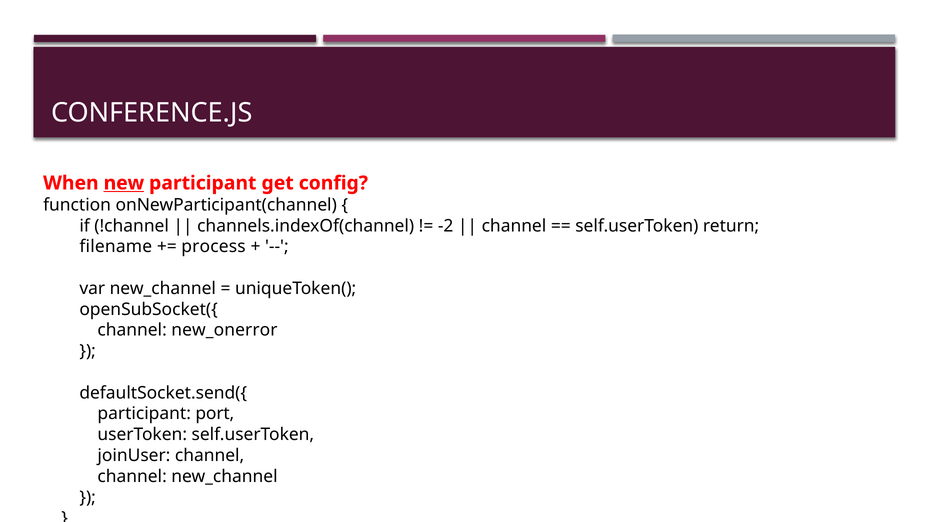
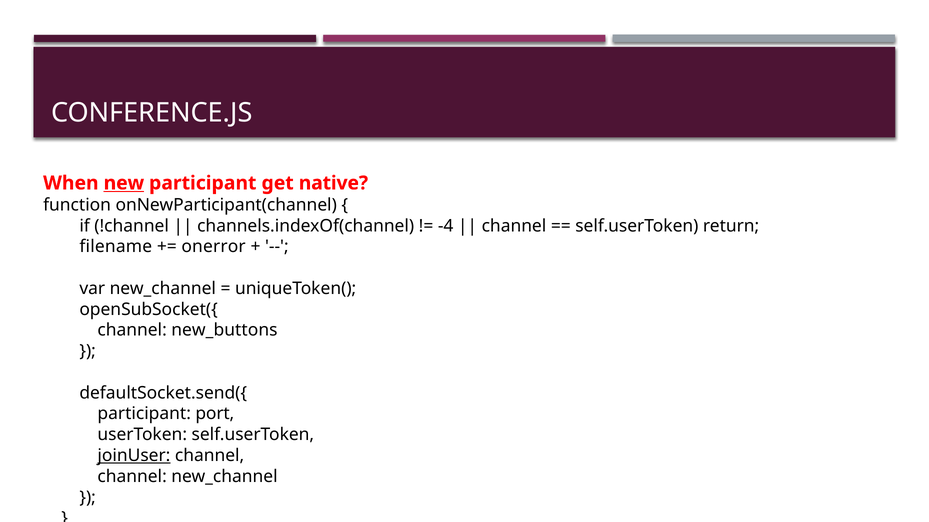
config: config -> native
-2: -2 -> -4
process: process -> onerror
new_onerror: new_onerror -> new_buttons
joinUser underline: none -> present
